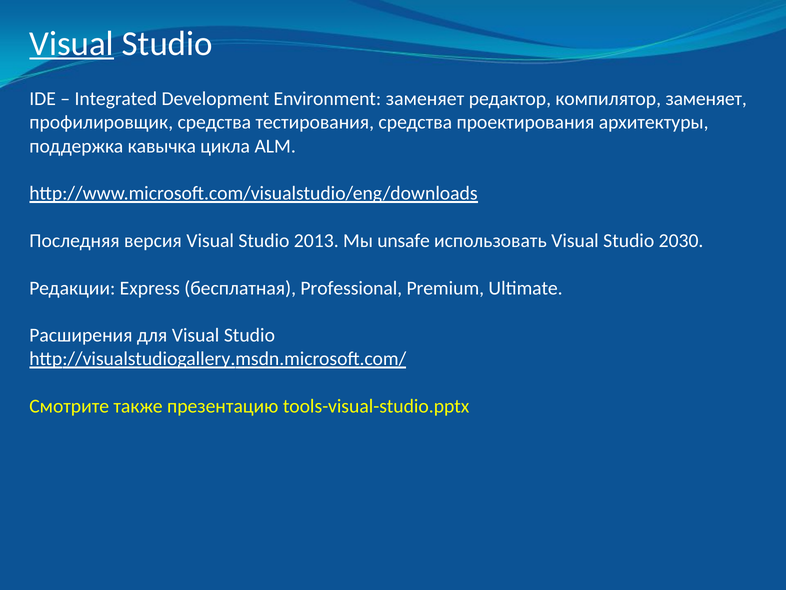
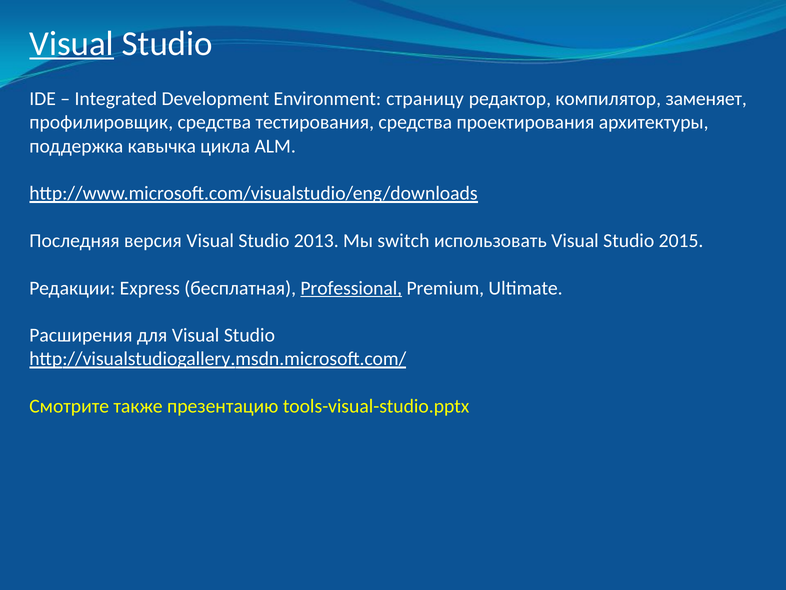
Environment заменяет: заменяет -> страницу
unsafe: unsafe -> switch
2030: 2030 -> 2015
Professional underline: none -> present
